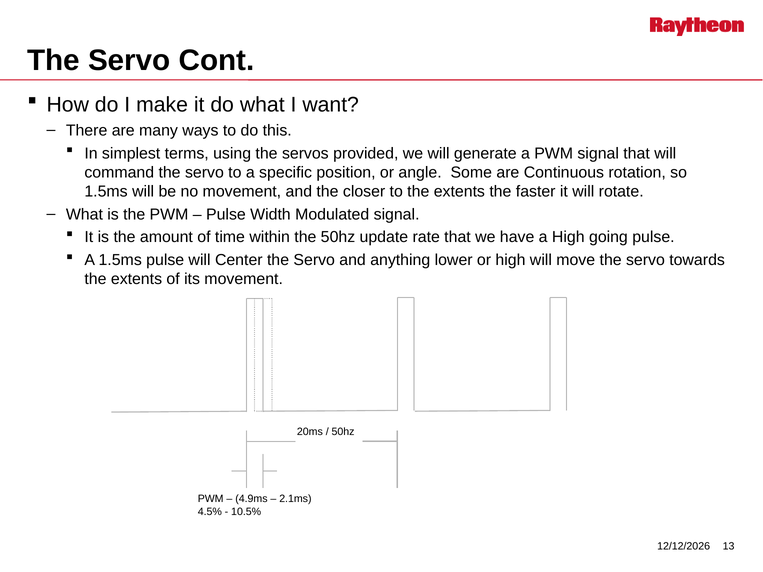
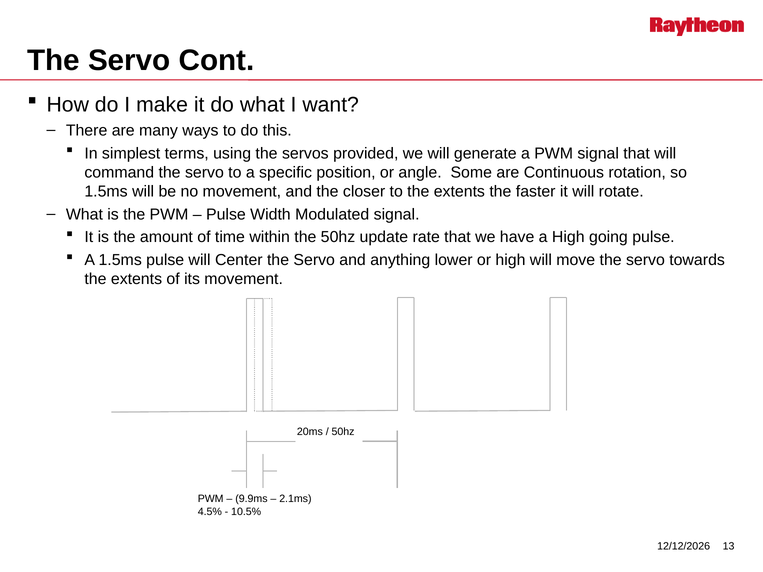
4.9ms: 4.9ms -> 9.9ms
